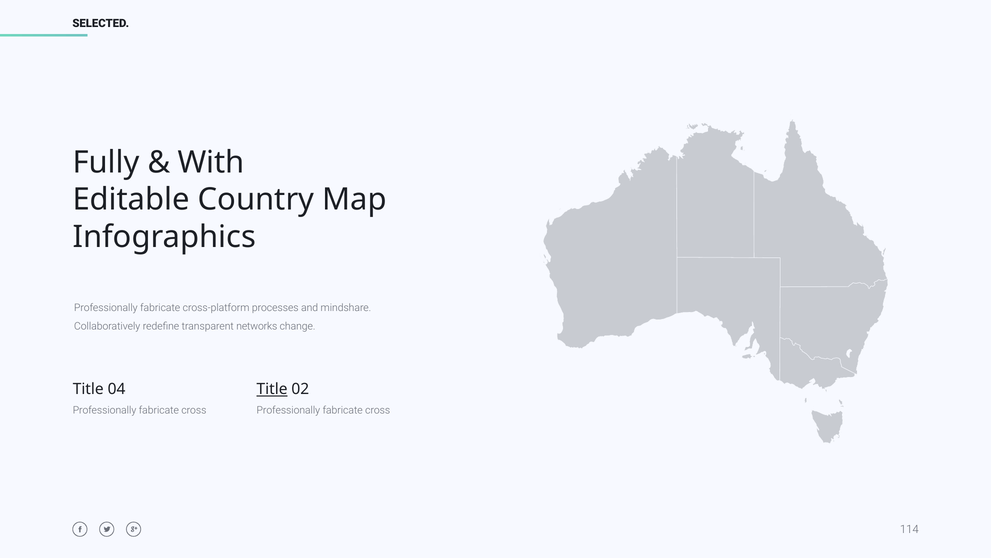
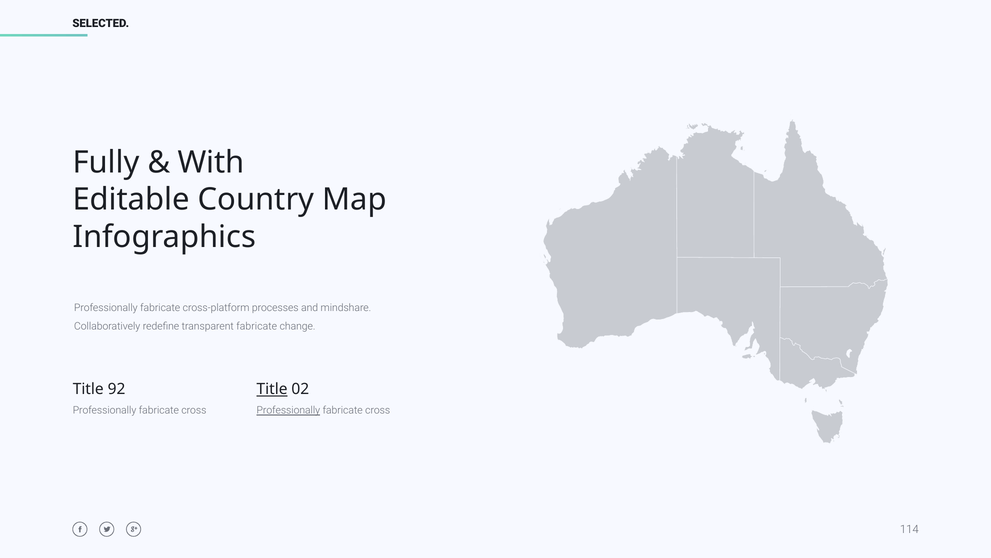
transparent networks: networks -> fabricate
04: 04 -> 92
Professionally at (288, 410) underline: none -> present
